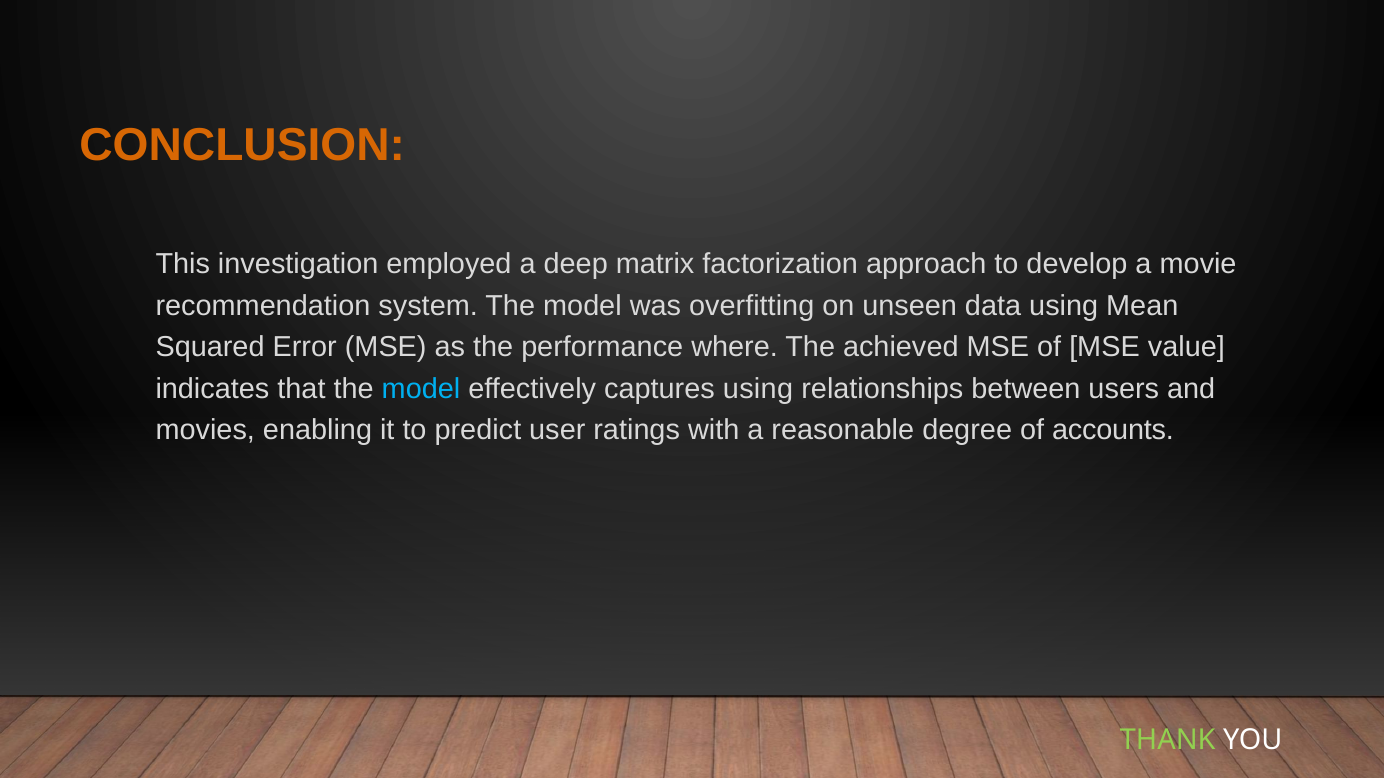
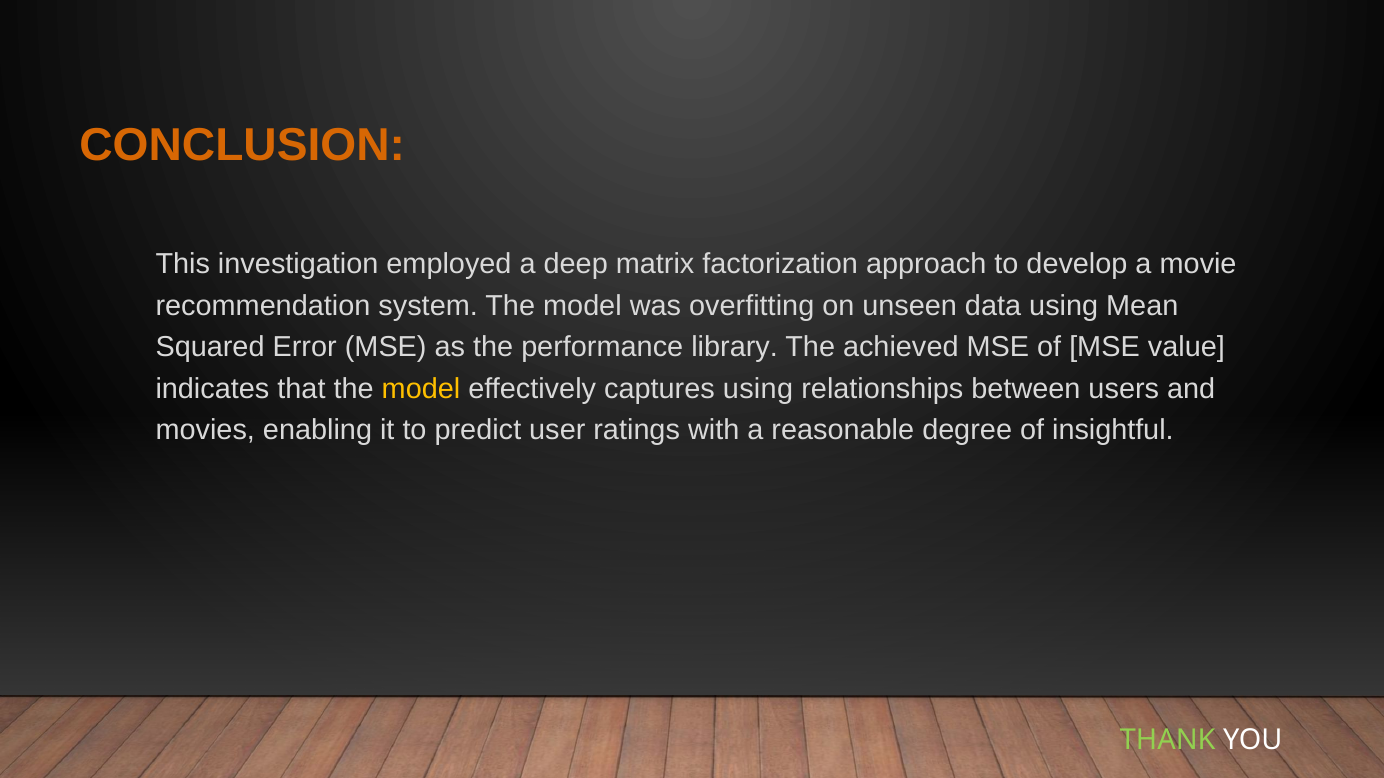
where: where -> library
model at (421, 389) colour: light blue -> yellow
accounts: accounts -> insightful
